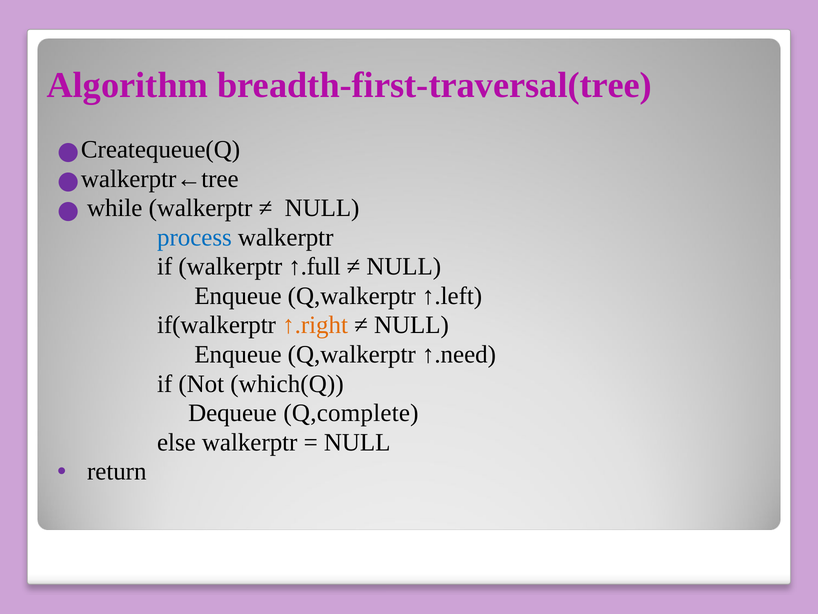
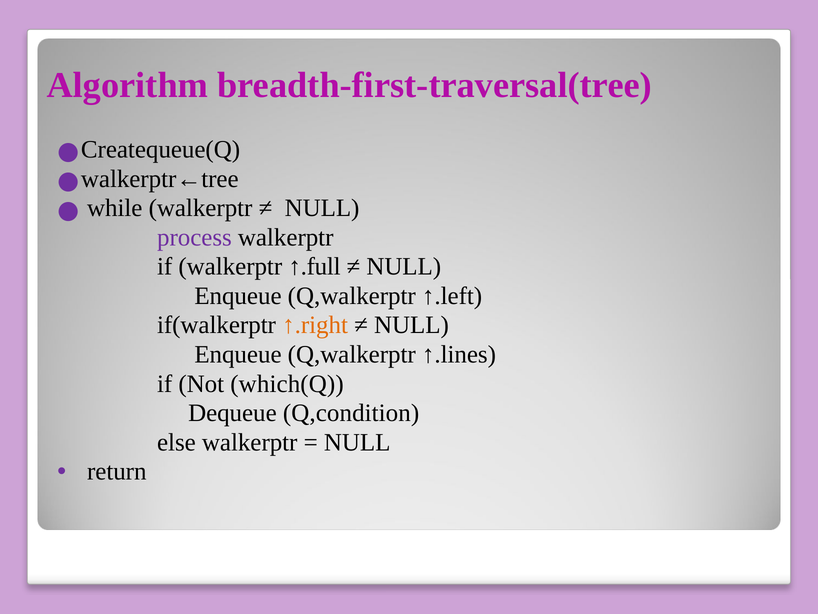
process colour: blue -> purple
↑.need: ↑.need -> ↑.lines
Q,complete: Q,complete -> Q,condition
